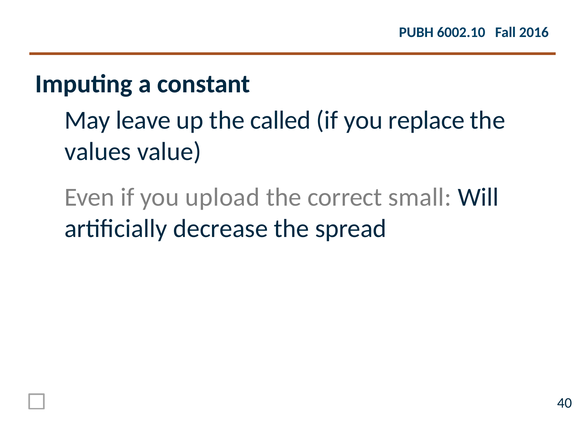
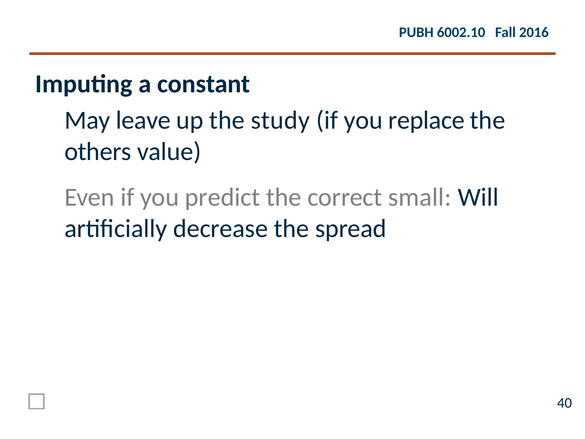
called: called -> study
values: values -> others
upload: upload -> predict
